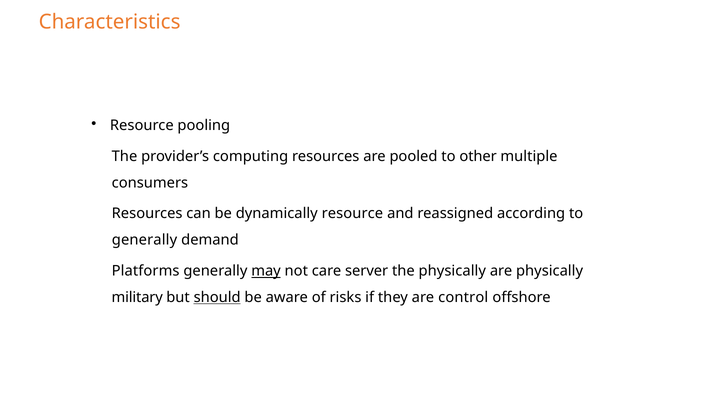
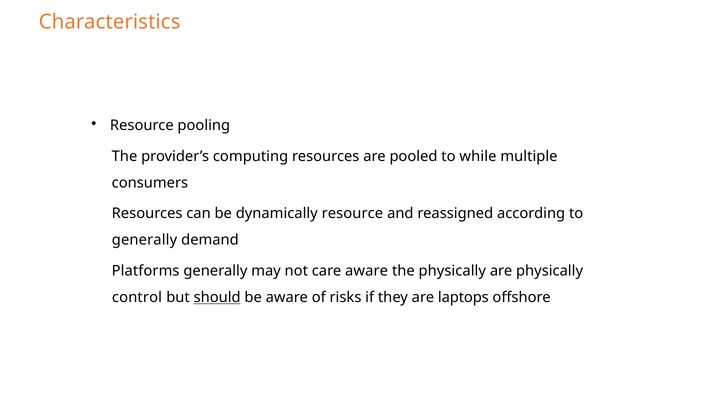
other: other -> while
may underline: present -> none
care server: server -> aware
military: military -> control
control: control -> laptops
